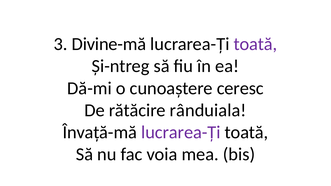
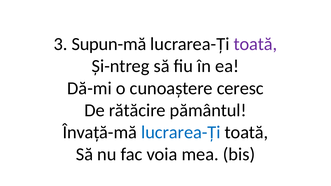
Divine-mă: Divine-mă -> Supun-mă
rânduiala: rânduiala -> pământul
lucrarea-Ți at (181, 132) colour: purple -> blue
